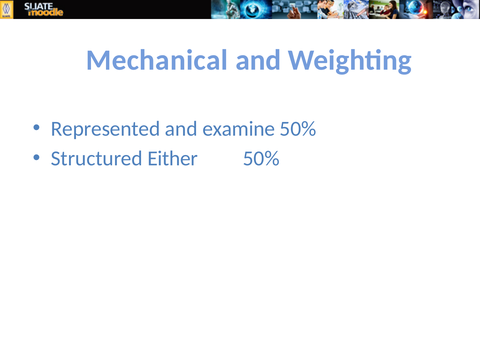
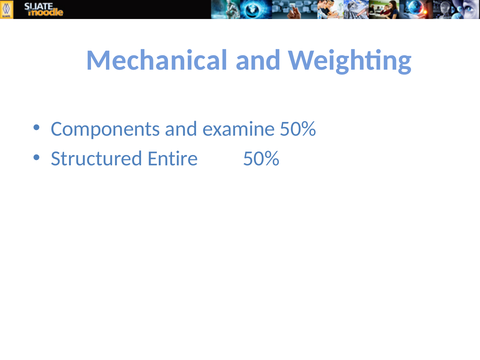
Represented: Represented -> Components
Either: Either -> Entire
